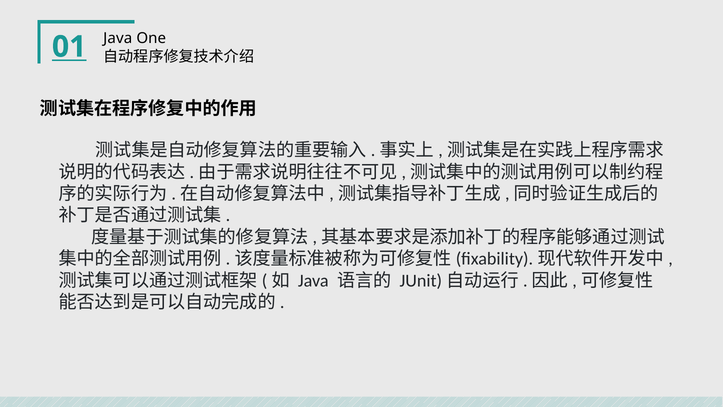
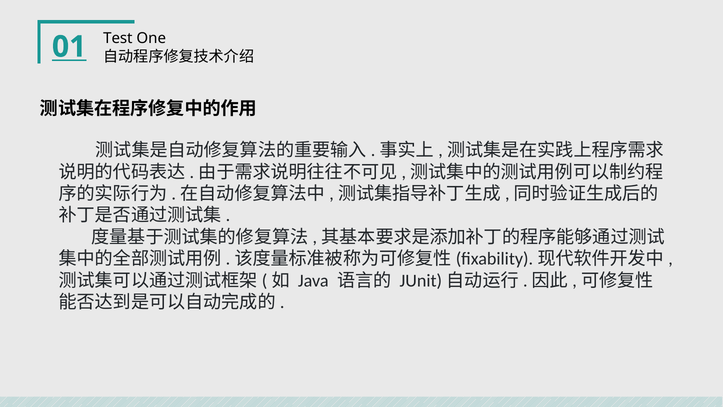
01 Java: Java -> Test
